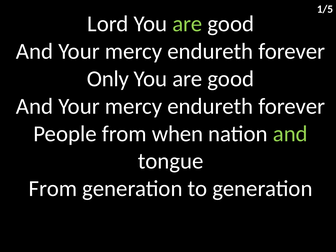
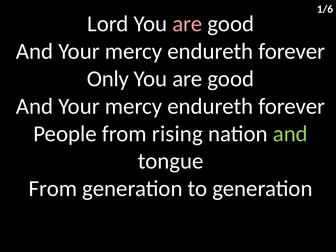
1/5: 1/5 -> 1/6
are at (187, 24) colour: light green -> pink
when: when -> rising
